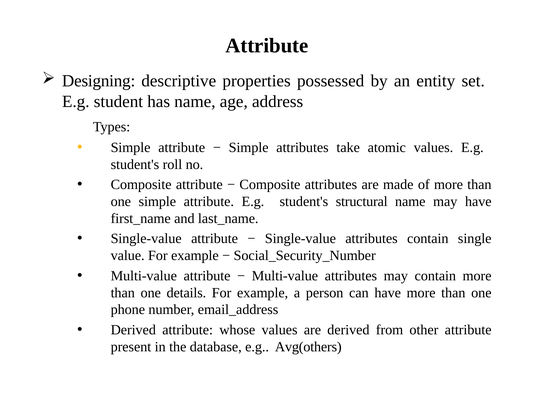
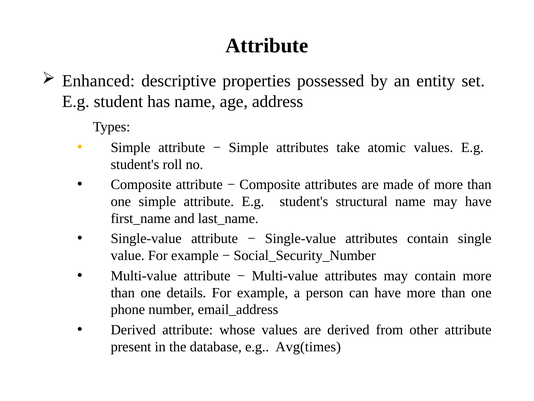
Designing: Designing -> Enhanced
Avg(others: Avg(others -> Avg(times
